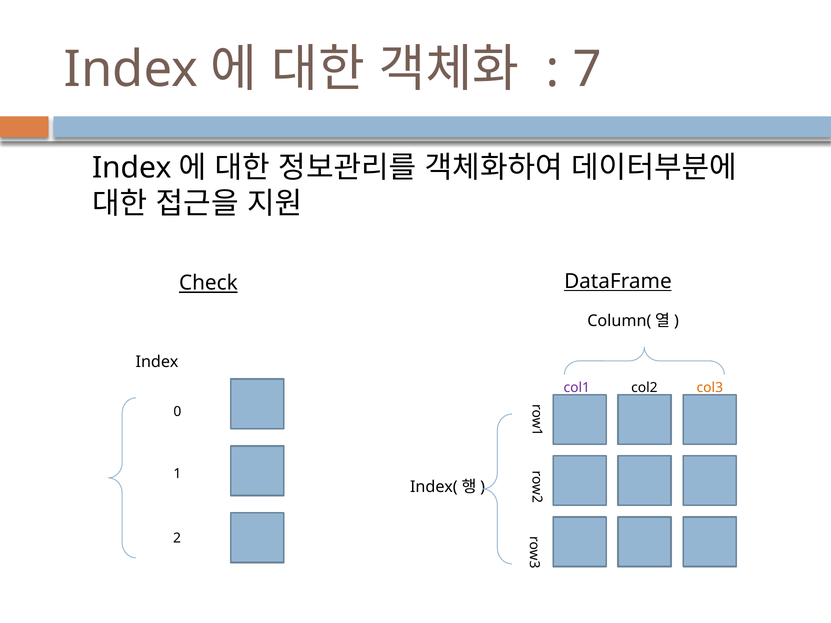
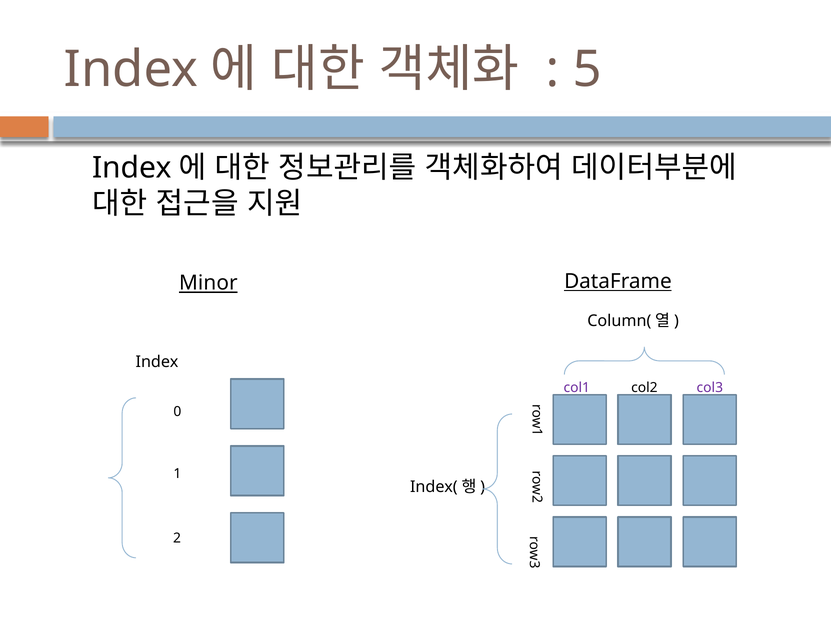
7: 7 -> 5
Check: Check -> Minor
col3 colour: orange -> purple
